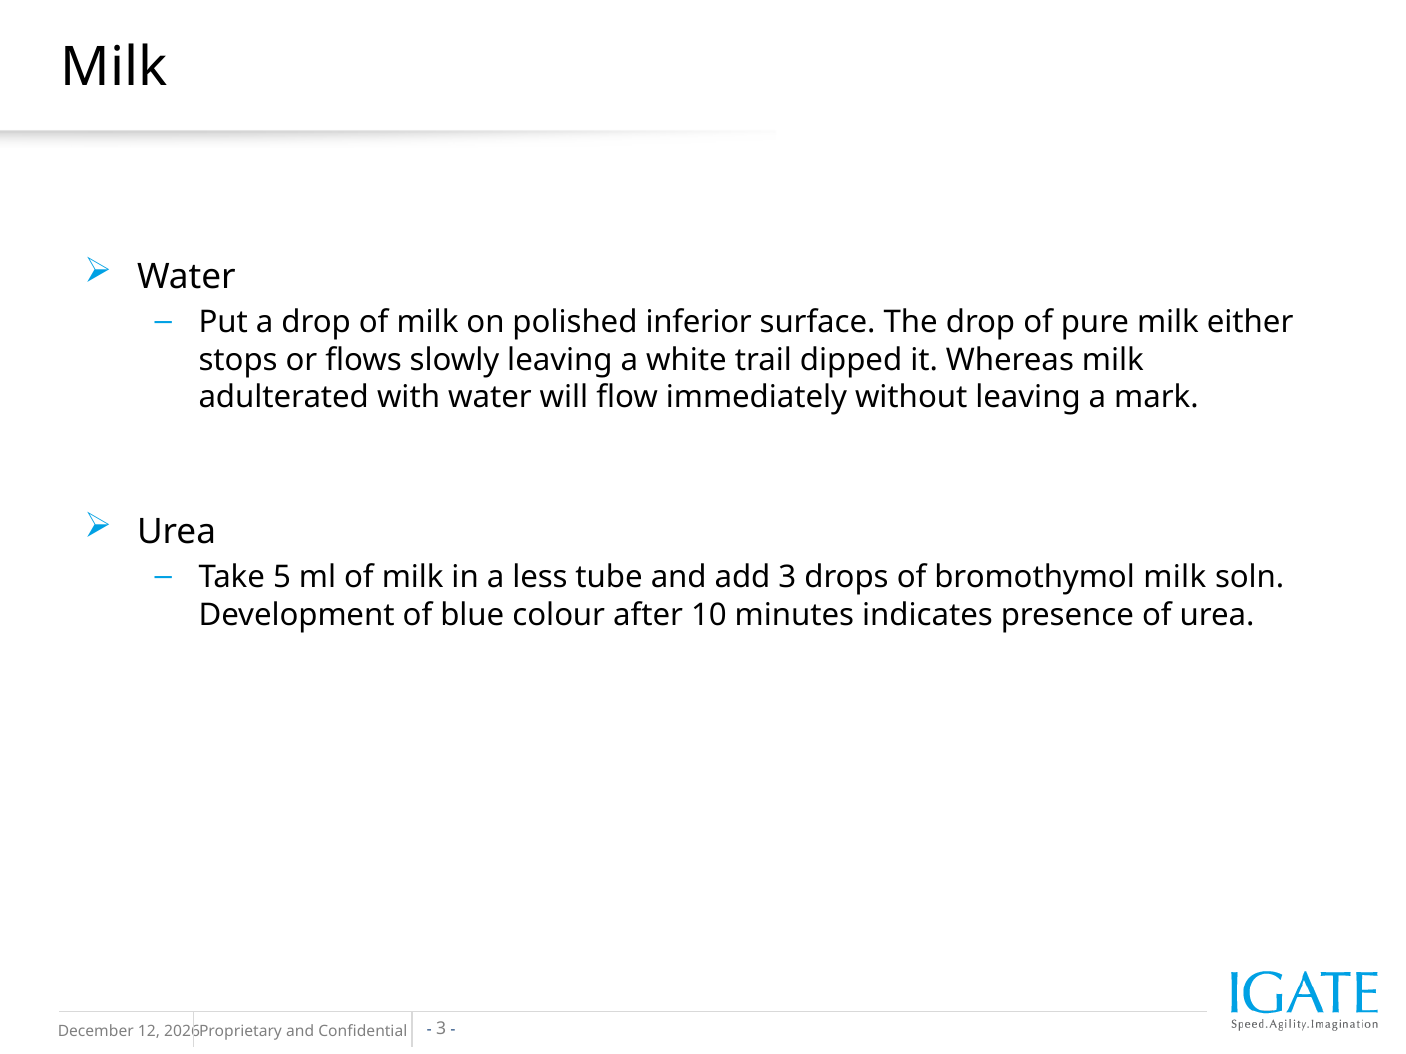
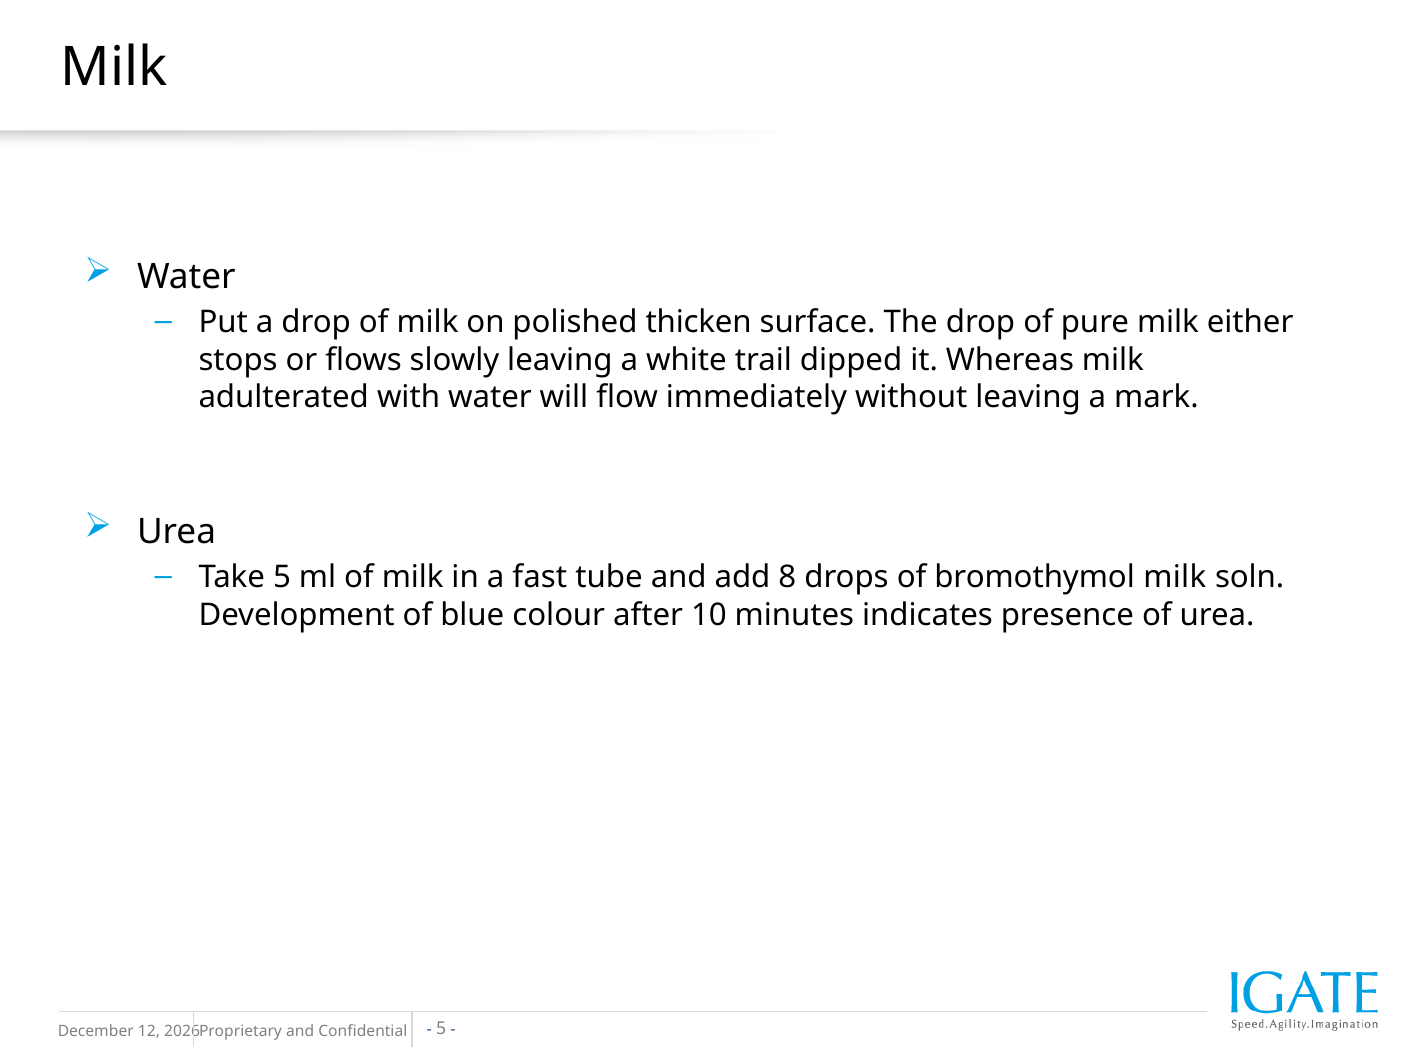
inferior: inferior -> thicken
less: less -> fast
add 3: 3 -> 8
3 at (441, 1029): 3 -> 5
